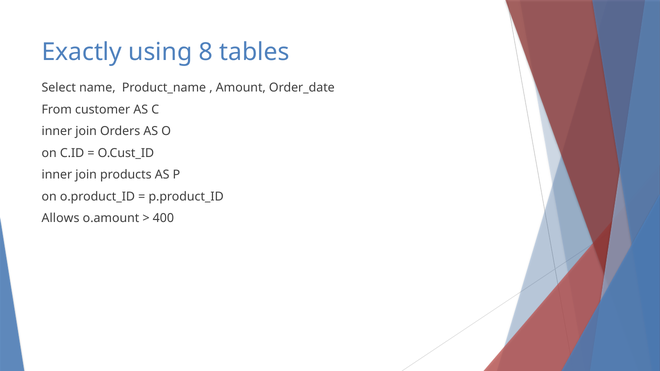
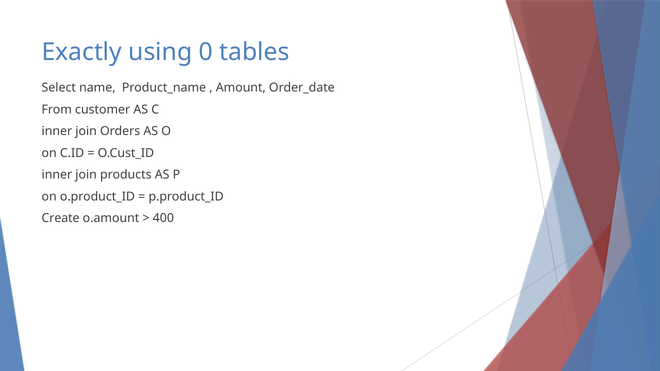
8: 8 -> 0
Allows: Allows -> Create
